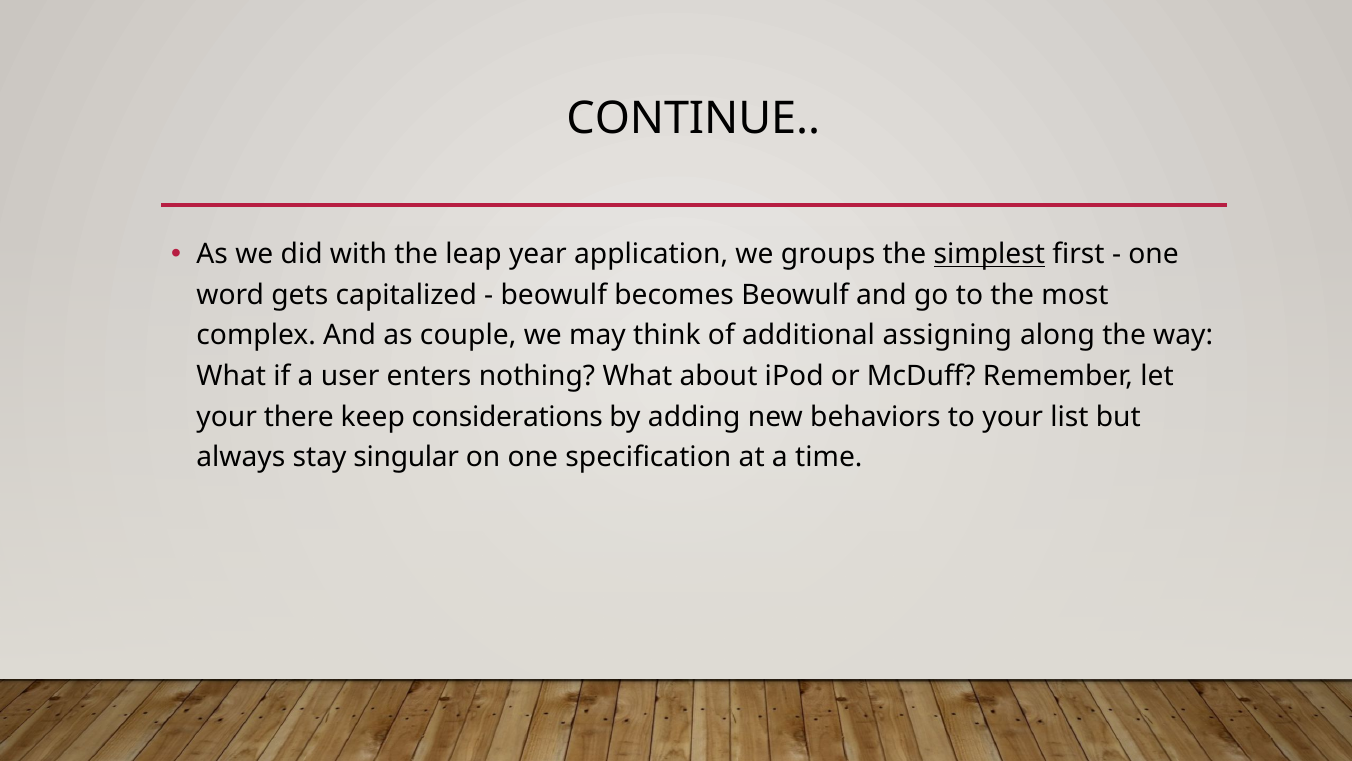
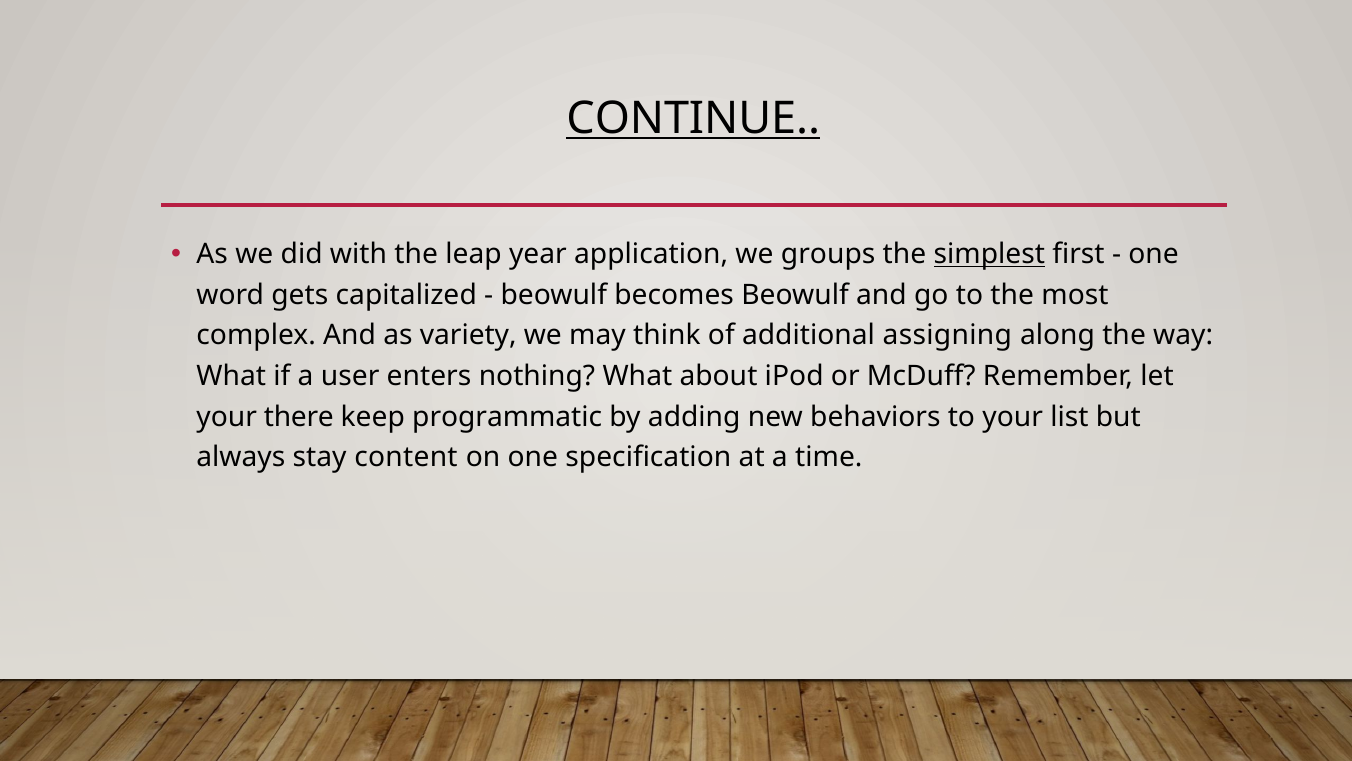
CONTINUE underline: none -> present
couple: couple -> variety
considerations: considerations -> programmatic
singular: singular -> content
